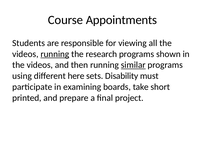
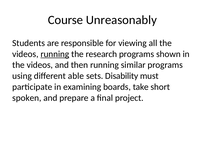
Appointments: Appointments -> Unreasonably
similar underline: present -> none
here: here -> able
printed: printed -> spoken
